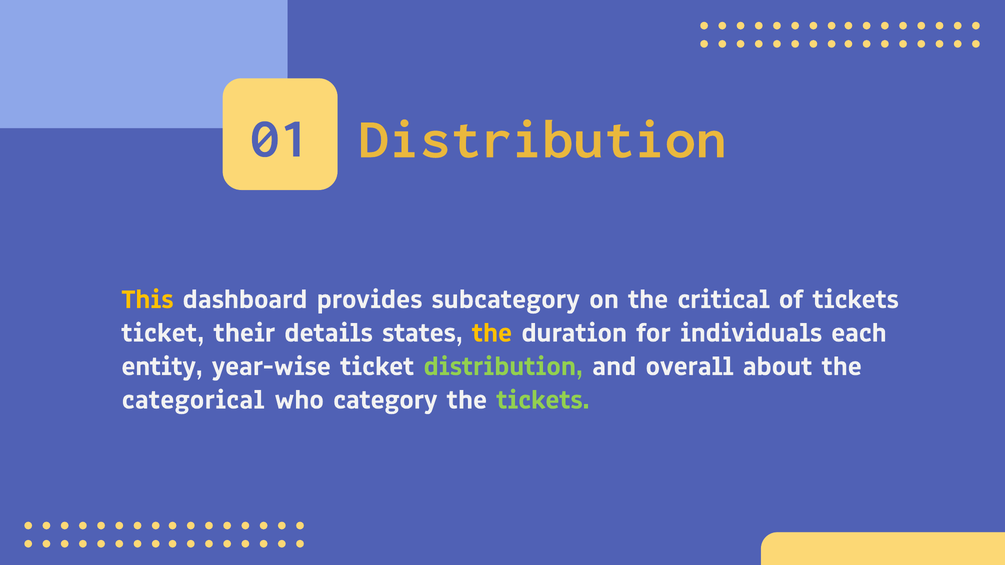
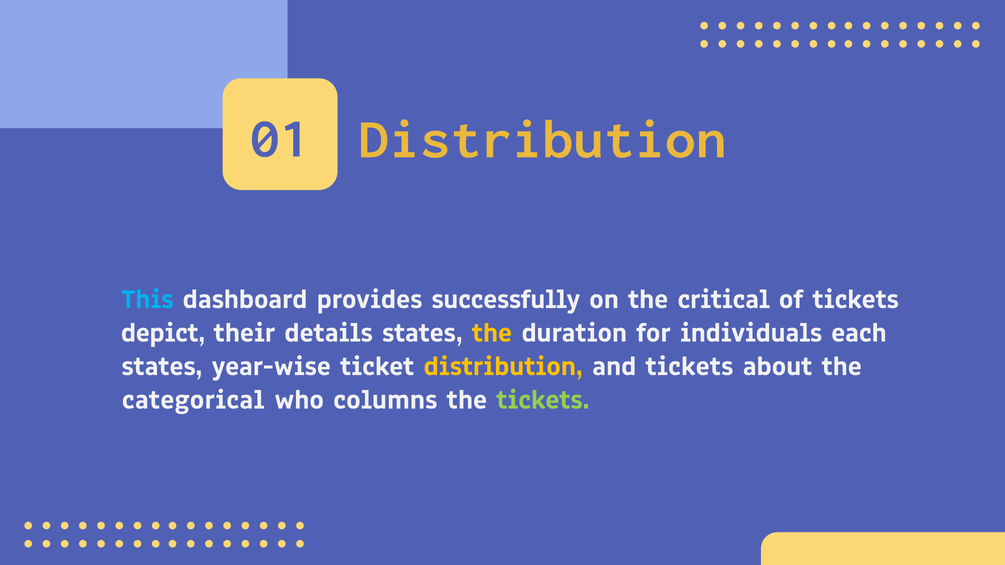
This colour: yellow -> light blue
subcategory: subcategory -> successfully
ticket at (163, 333): ticket -> depict
entity at (162, 366): entity -> states
distribution at (503, 366) colour: light green -> yellow
and overall: overall -> tickets
category: category -> columns
